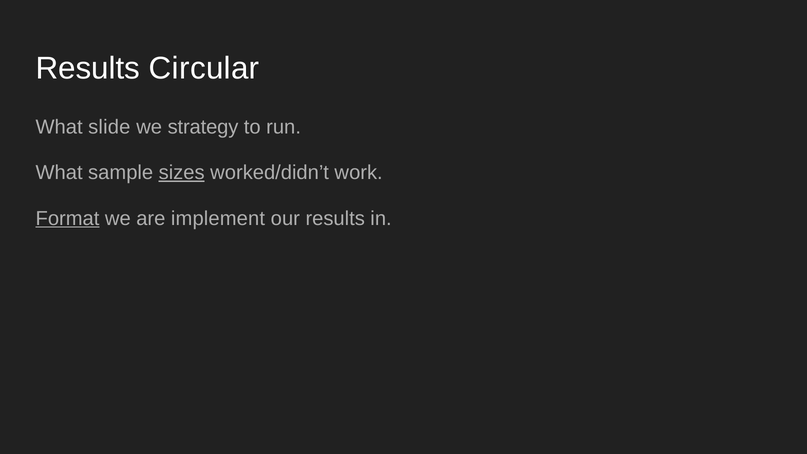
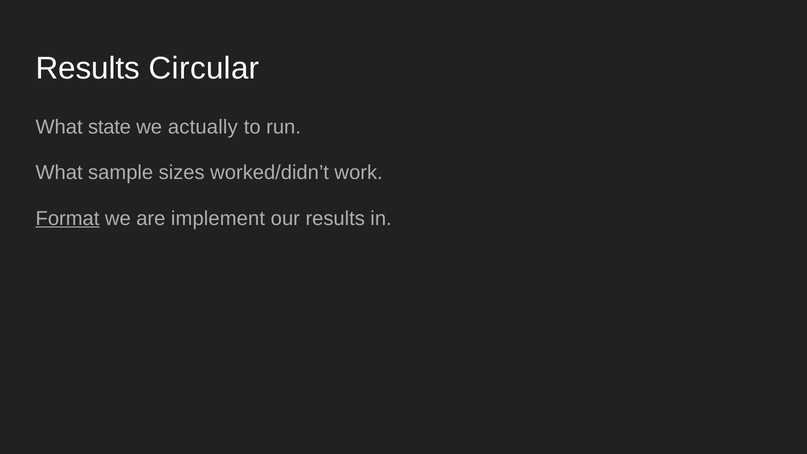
slide: slide -> state
strategy: strategy -> actually
sizes underline: present -> none
